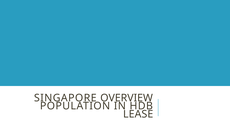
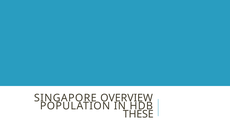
LEASE: LEASE -> THESE
